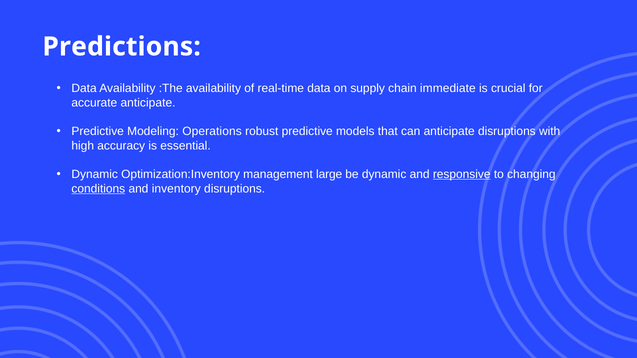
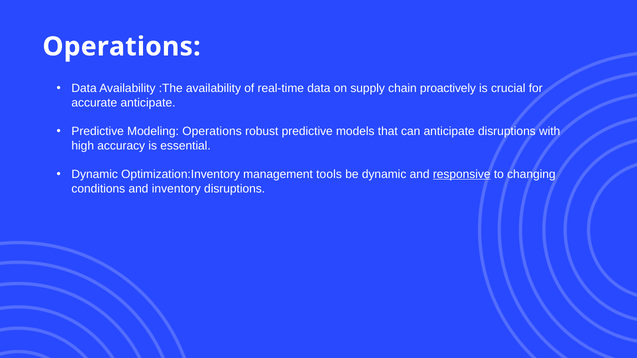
Predictions at (122, 47): Predictions -> Operations
immediate: immediate -> proactively
large: large -> tools
conditions underline: present -> none
